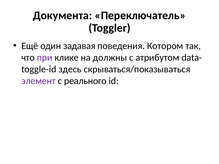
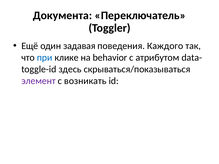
Котором: Котором -> Каждого
при colour: purple -> blue
должны: должны -> behavior
реального: реального -> возникать
